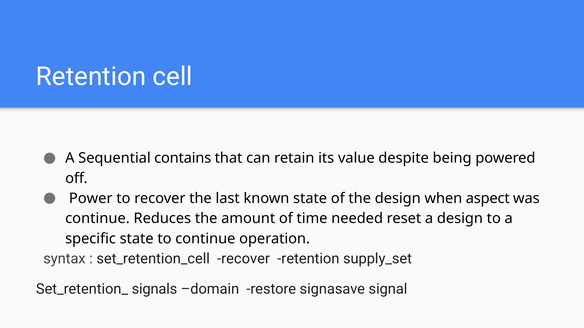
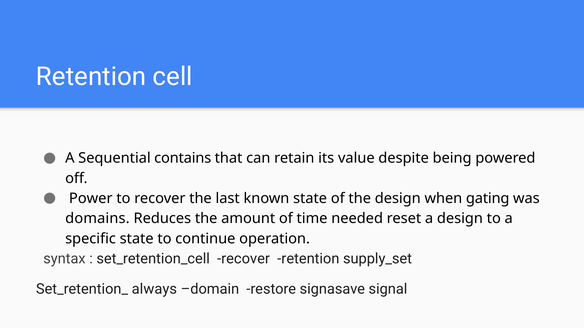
aspect: aspect -> gating
continue at (97, 219): continue -> domains
signals: signals -> always
